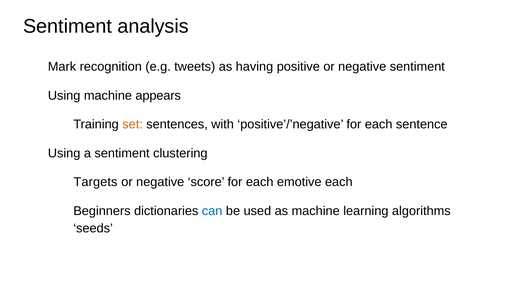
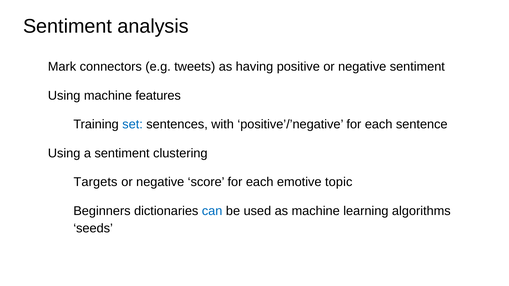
recognition: recognition -> connectors
appears: appears -> features
set colour: orange -> blue
emotive each: each -> topic
